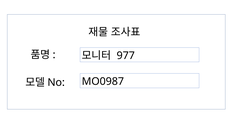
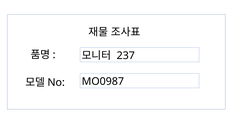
977: 977 -> 237
